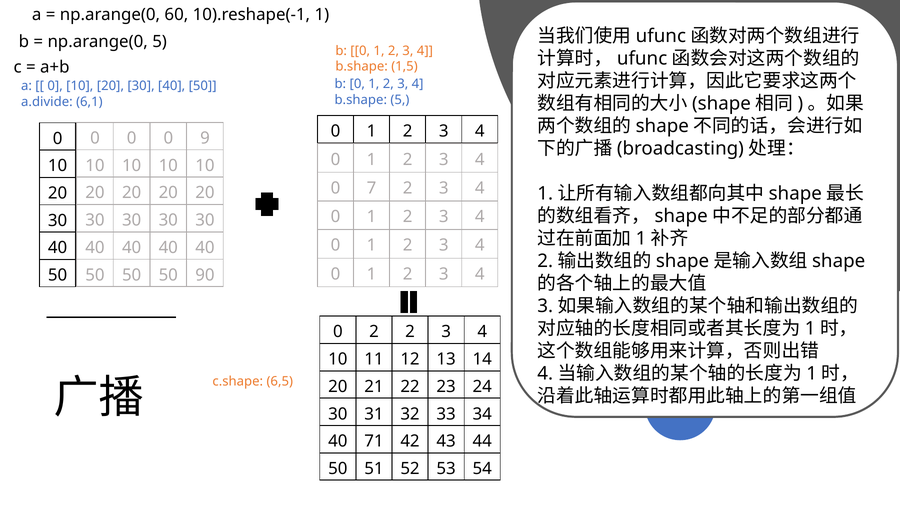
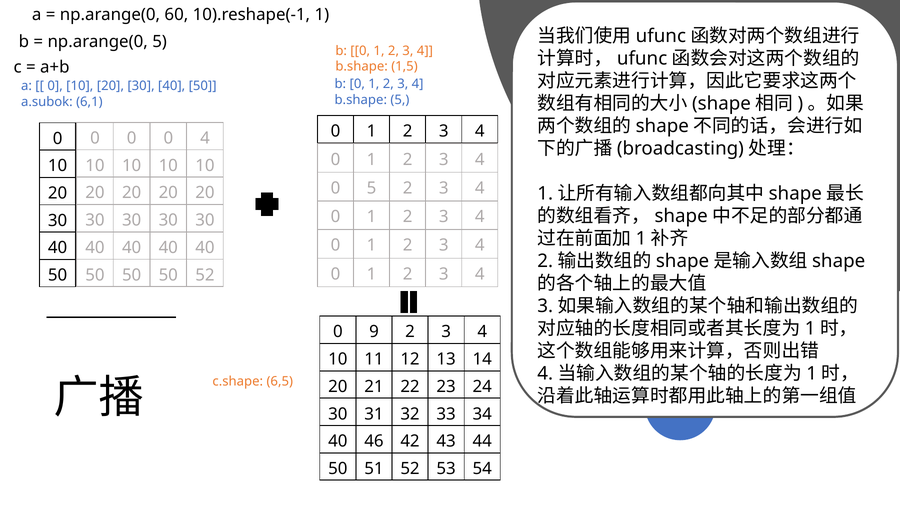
a.divide: a.divide -> a.subok
0 9: 9 -> 4
0 7: 7 -> 5
50 90: 90 -> 52
0 2: 2 -> 9
71: 71 -> 46
